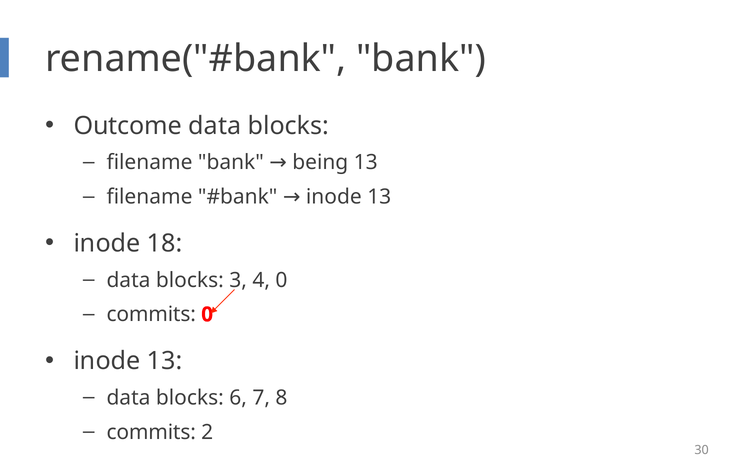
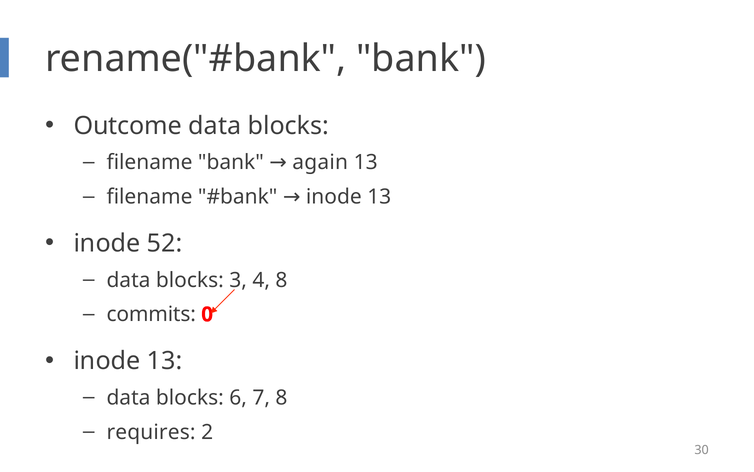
being: being -> again
18: 18 -> 52
4 0: 0 -> 8
commits at (151, 431): commits -> requires
